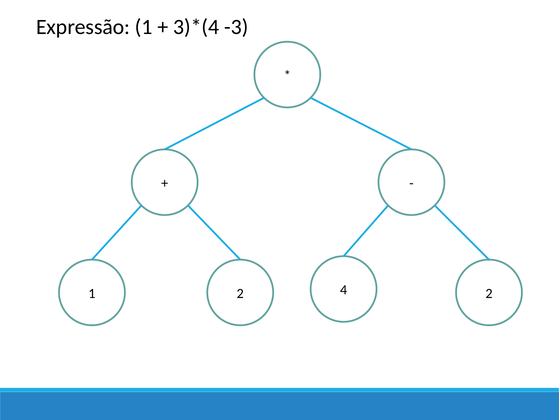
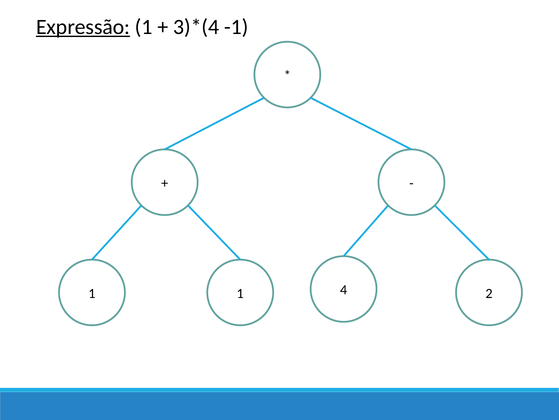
Expressão underline: none -> present
-3: -3 -> -1
1 2: 2 -> 1
